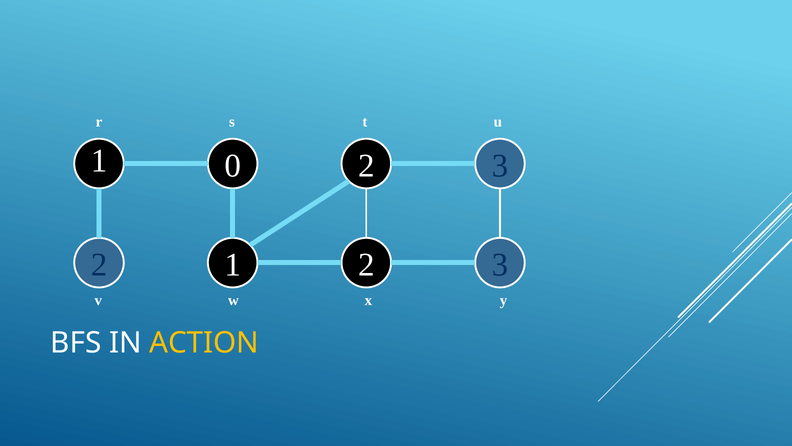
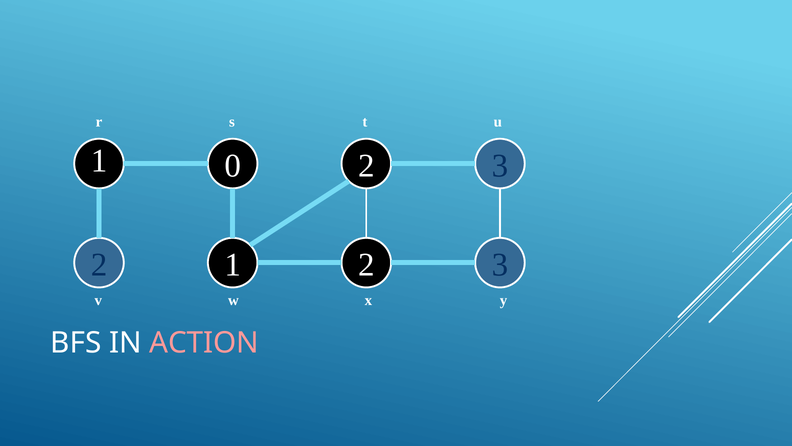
ACTION colour: yellow -> pink
